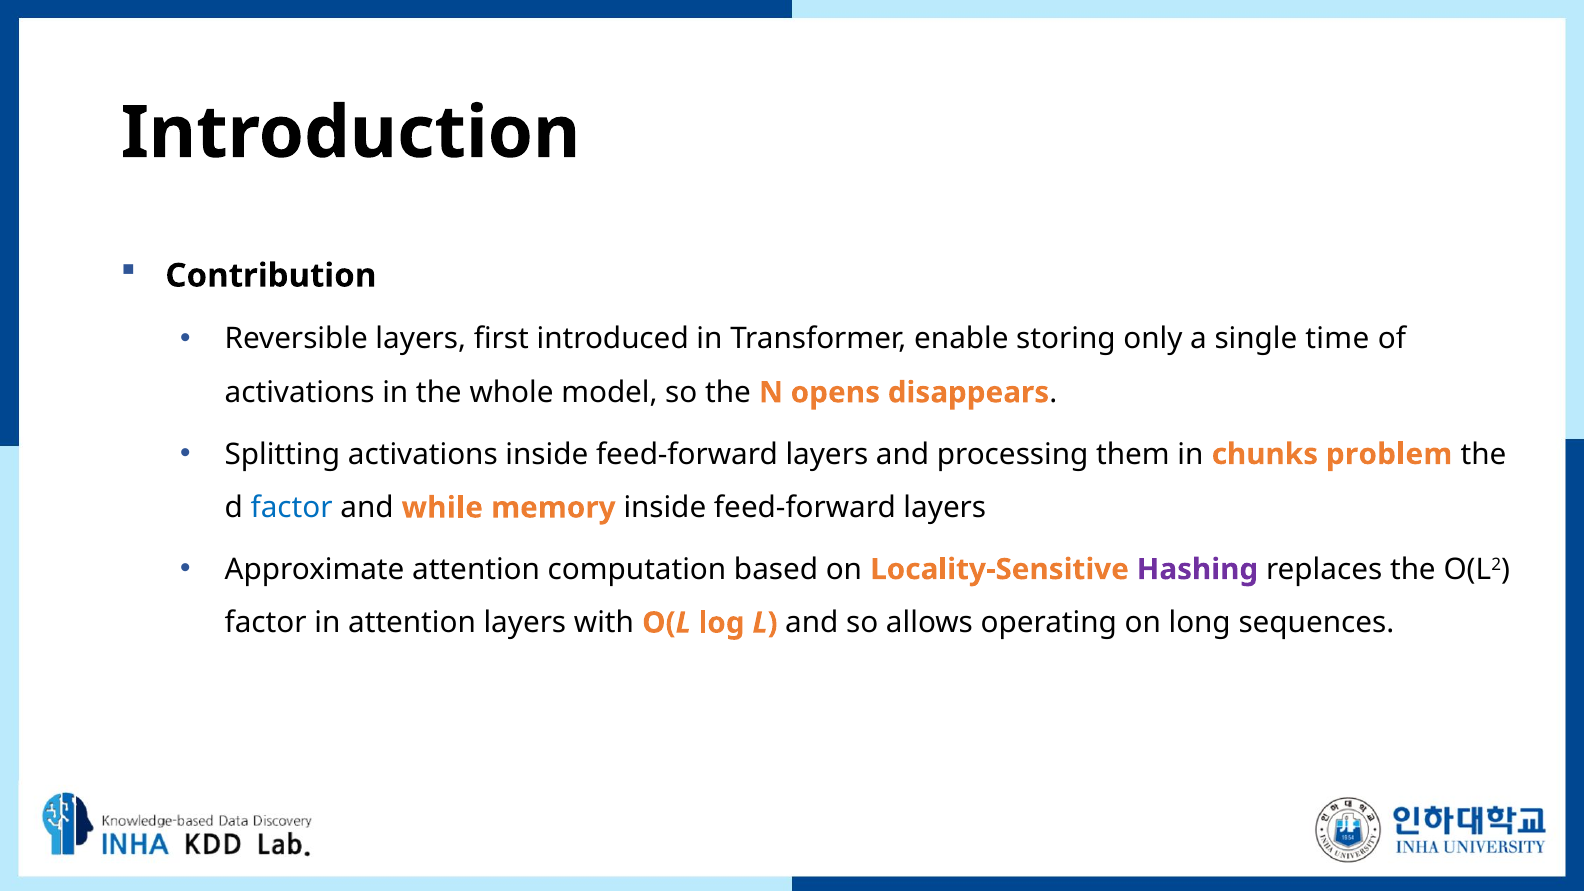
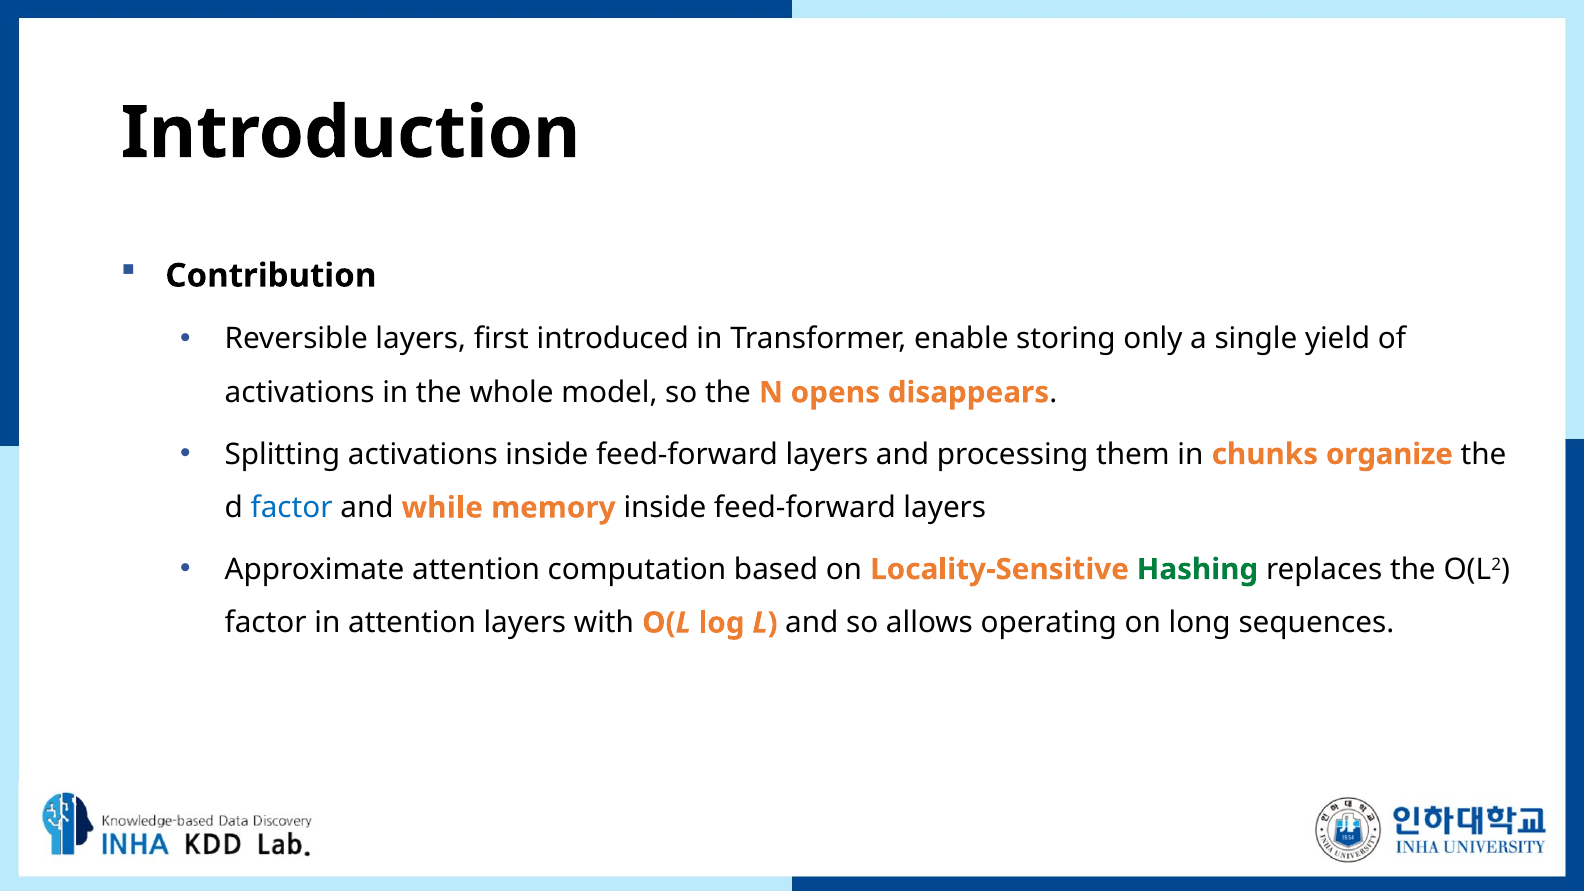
time: time -> yield
problem: problem -> organize
Hashing colour: purple -> green
